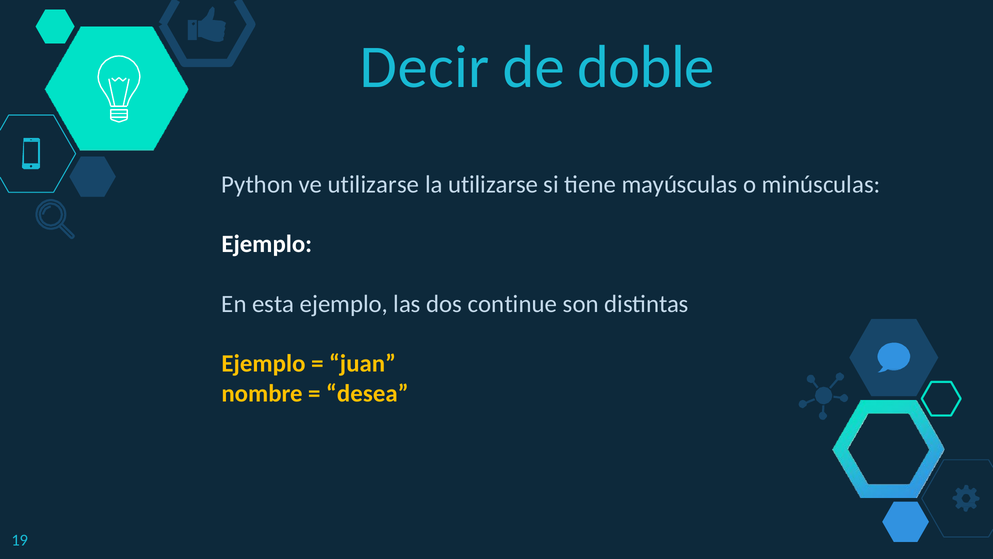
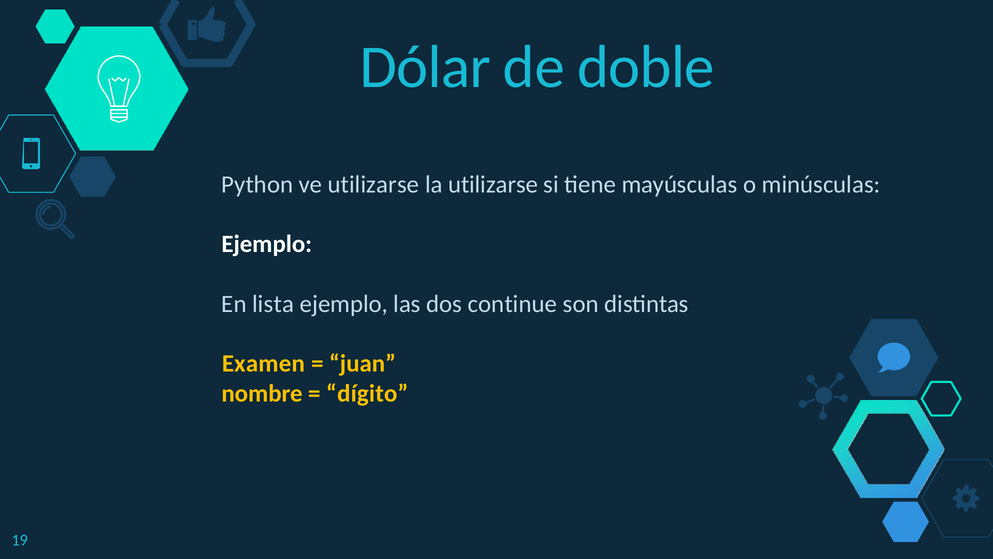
Decir: Decir -> Dólar
esta: esta -> lista
Ejemplo at (263, 363): Ejemplo -> Examen
desea: desea -> dígito
